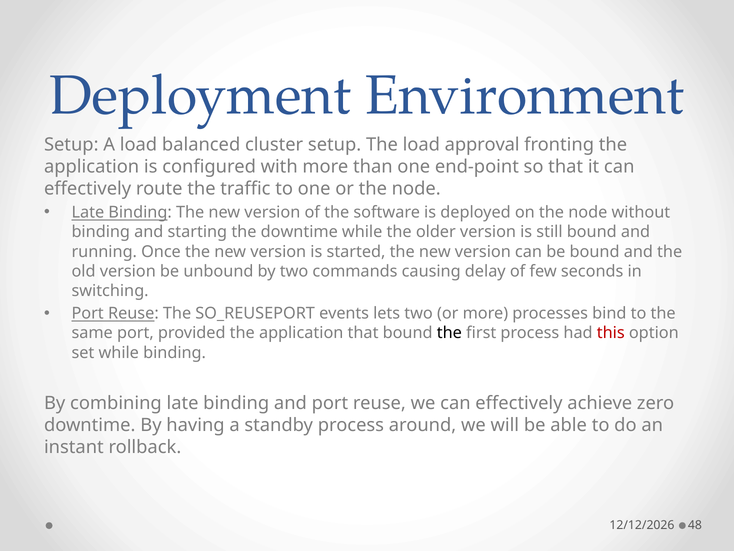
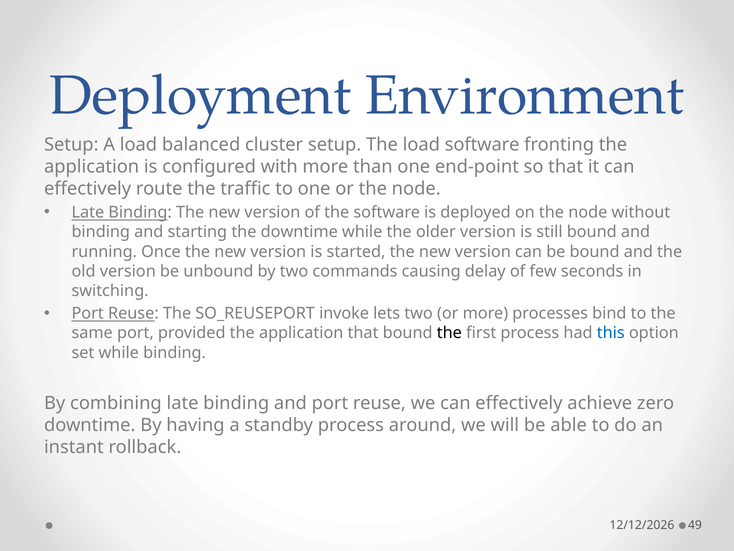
load approval: approval -> software
events: events -> invoke
this colour: red -> blue
48: 48 -> 49
